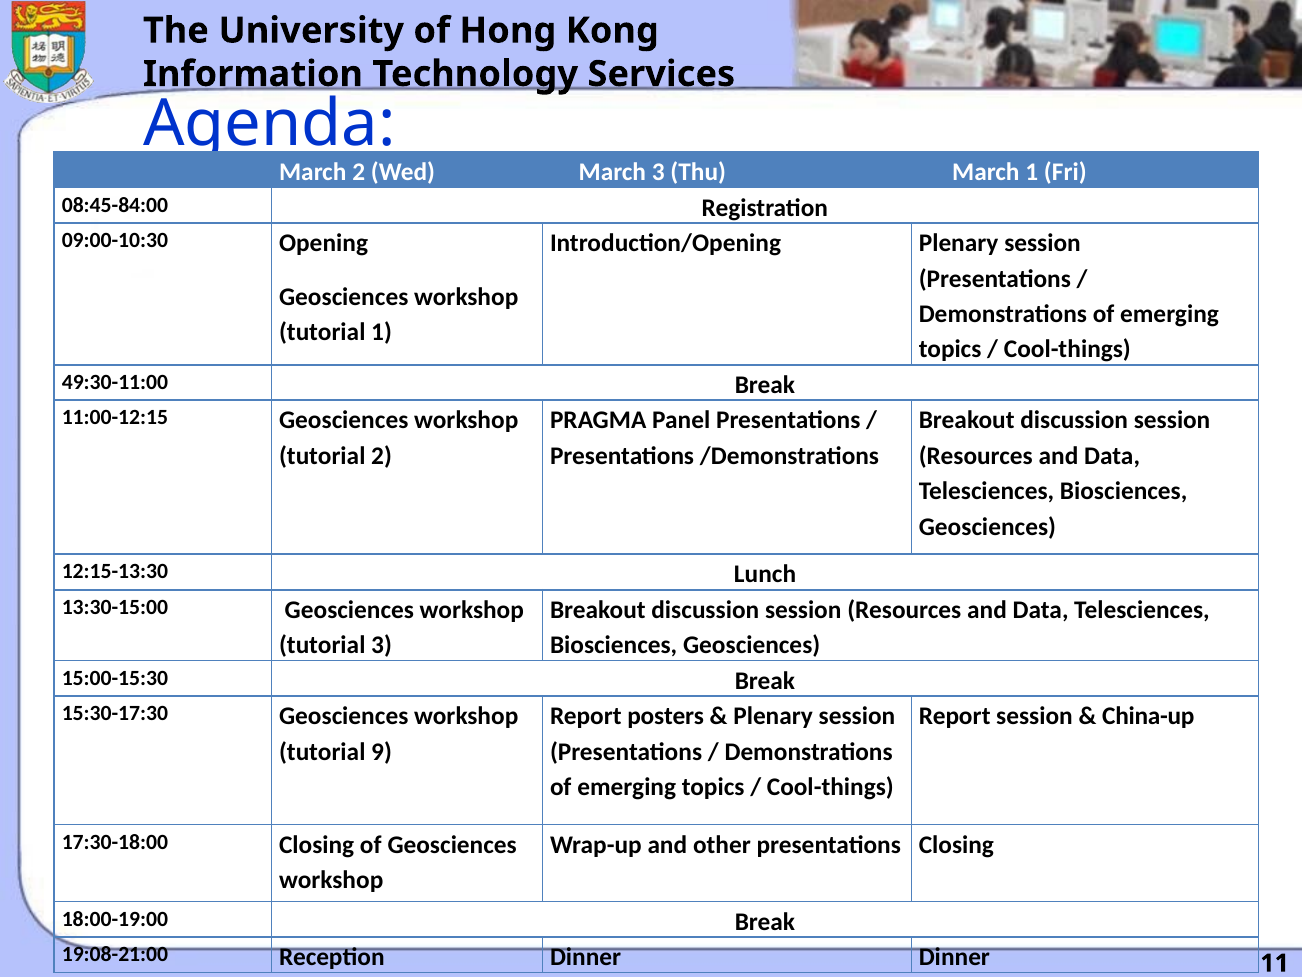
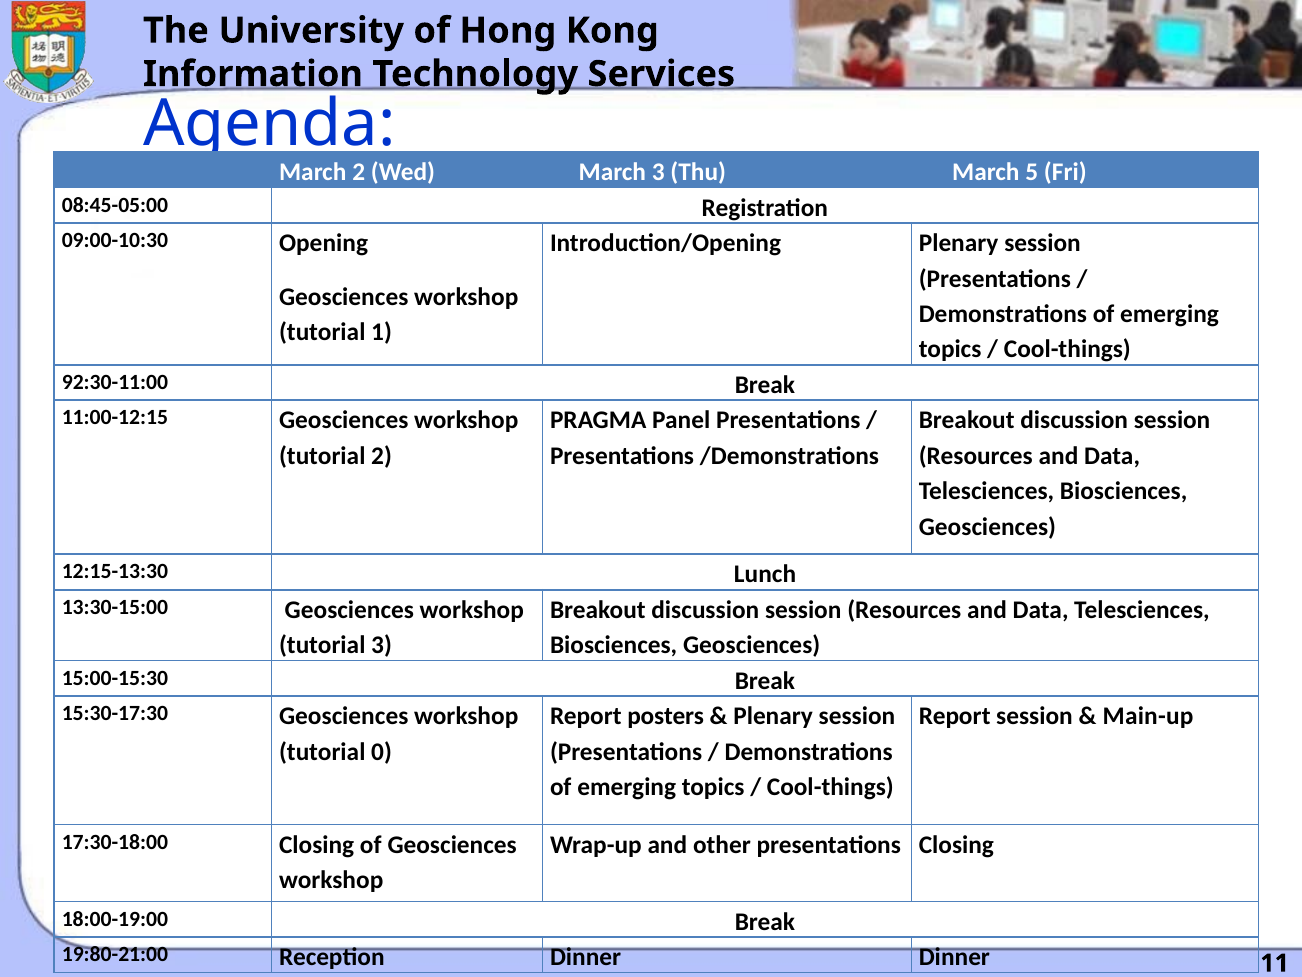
March 1: 1 -> 5
08:45-84:00: 08:45-84:00 -> 08:45-05:00
49:30-11:00: 49:30-11:00 -> 92:30-11:00
China-up: China-up -> Main-up
9: 9 -> 0
19:08-21:00: 19:08-21:00 -> 19:80-21:00
